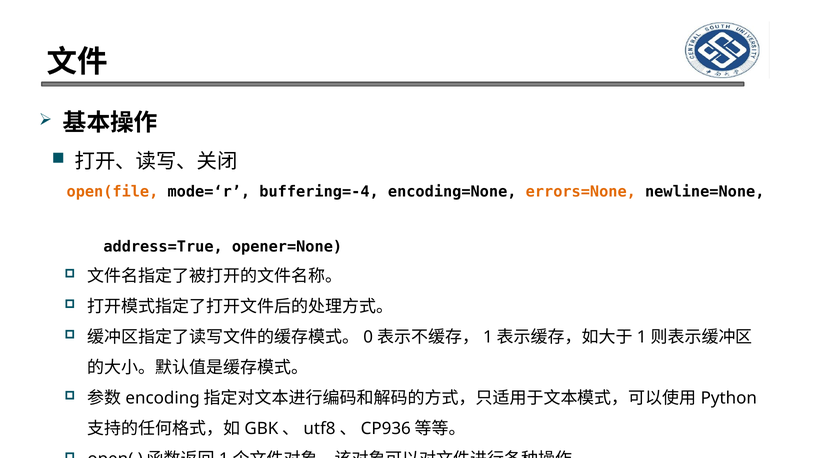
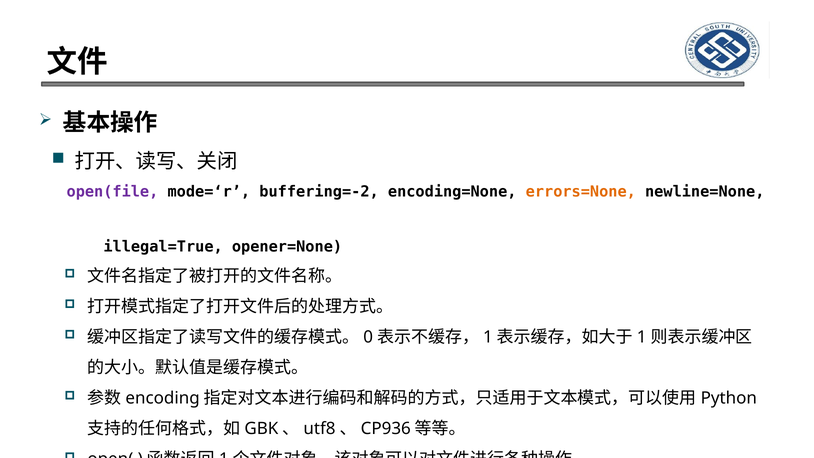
open(file colour: orange -> purple
buffering=-4: buffering=-4 -> buffering=-2
address=True: address=True -> illegal=True
